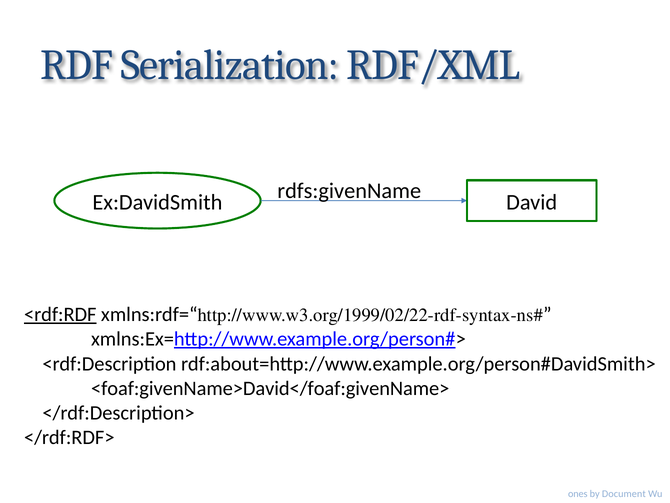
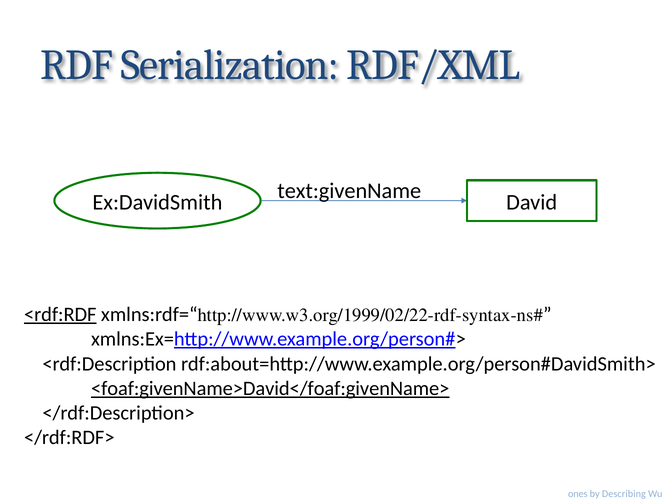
rdfs:givenName: rdfs:givenName -> text:givenName
<foaf:givenName>David</foaf:givenName> underline: none -> present
Document: Document -> Describing
